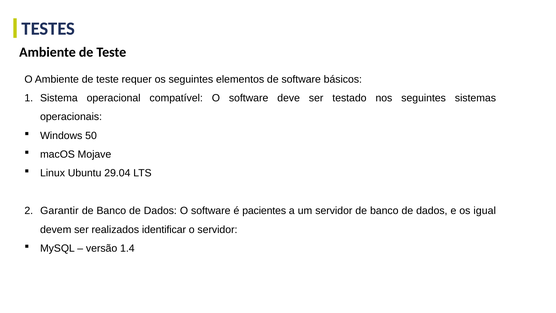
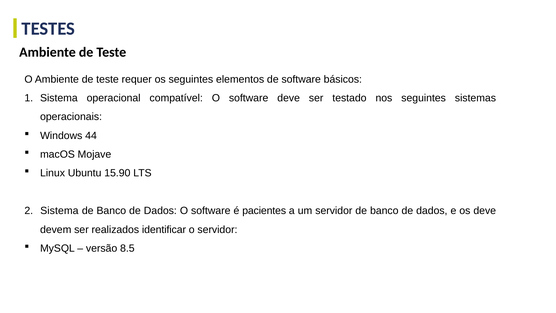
50: 50 -> 44
29.04: 29.04 -> 15.90
Garantir at (59, 211): Garantir -> Sistema
os igual: igual -> deve
1.4: 1.4 -> 8.5
